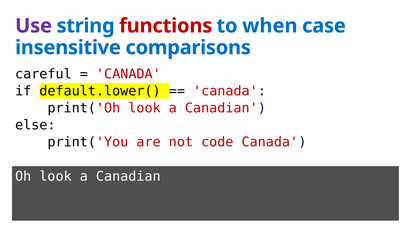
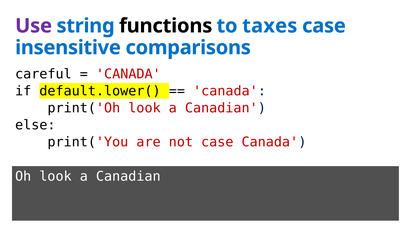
functions colour: red -> black
when: when -> taxes
not code: code -> case
